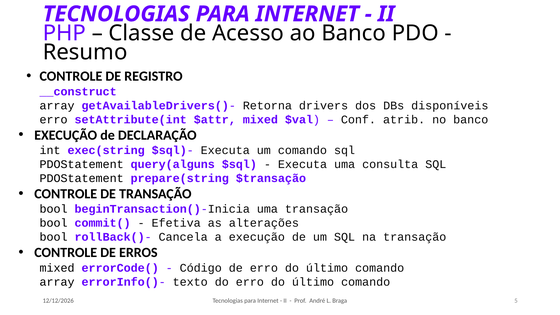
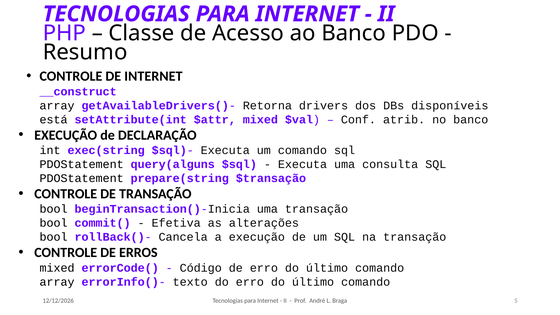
DE REGISTRO: REGISTRO -> INTERNET
erro at (54, 120): erro -> está
